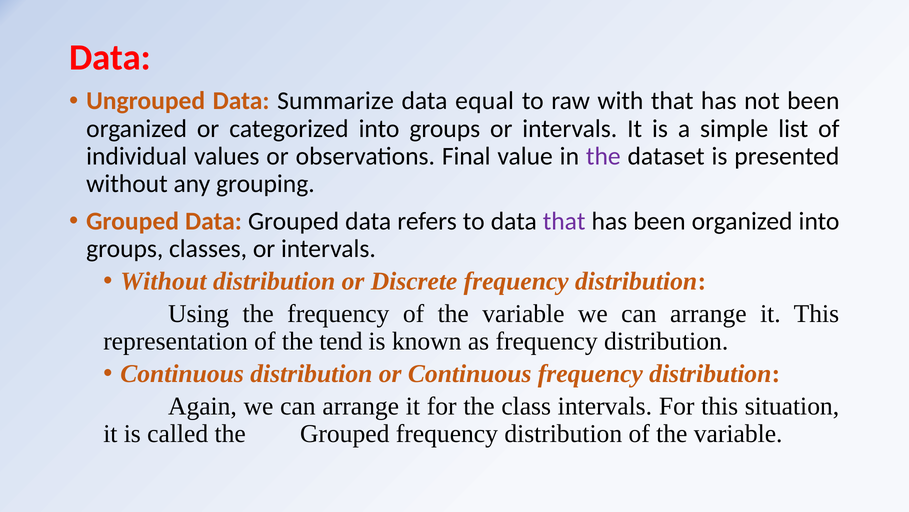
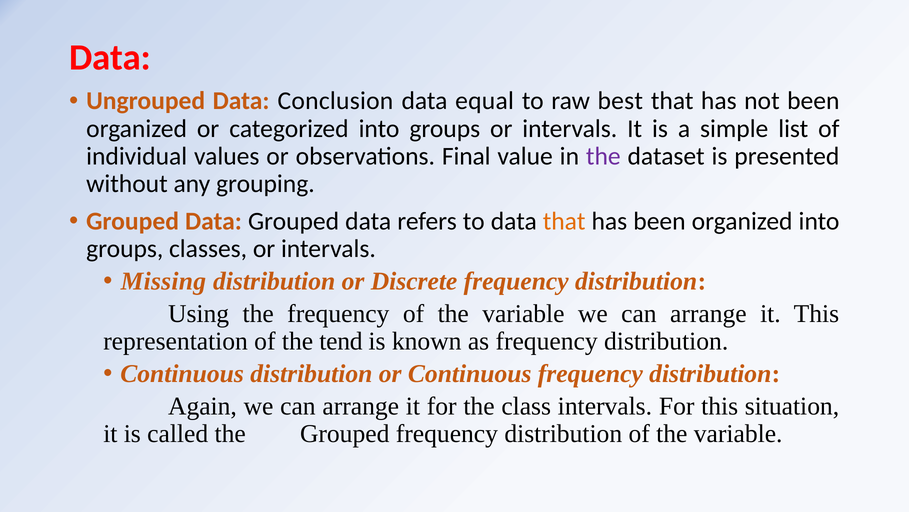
Summarize: Summarize -> Conclusion
with: with -> best
that at (564, 221) colour: purple -> orange
Without at (163, 281): Without -> Missing
